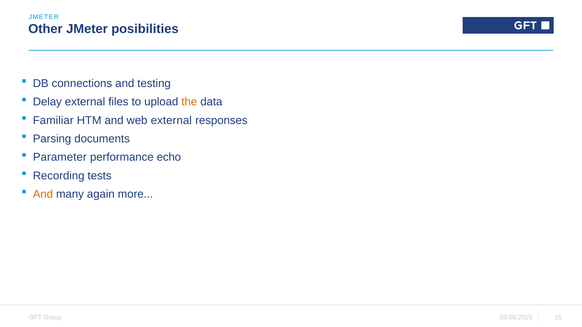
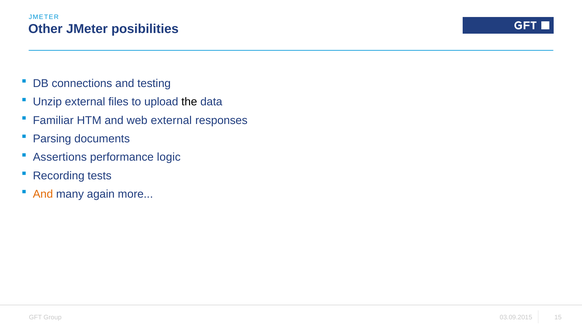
Delay: Delay -> Unzip
the colour: orange -> black
Parameter: Parameter -> Assertions
echo: echo -> logic
